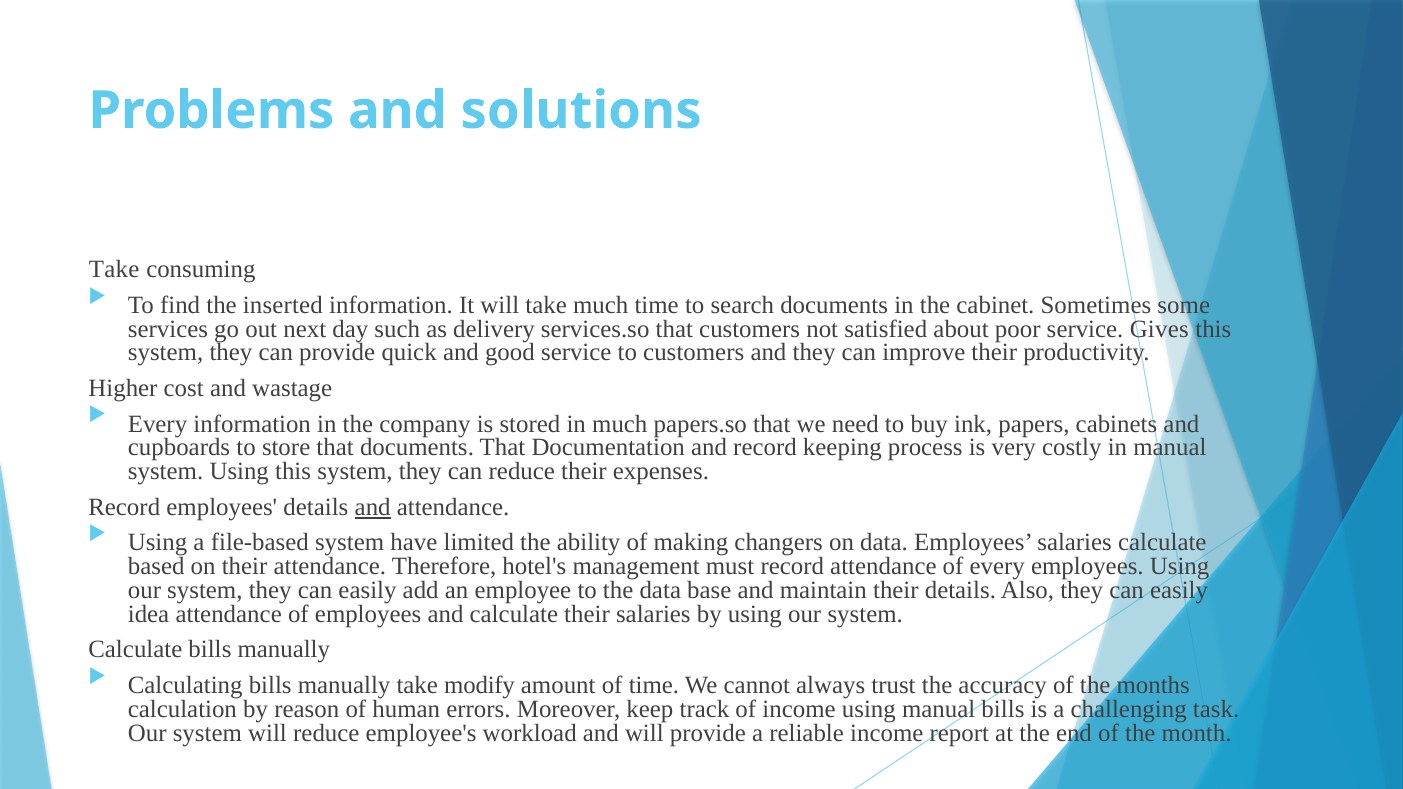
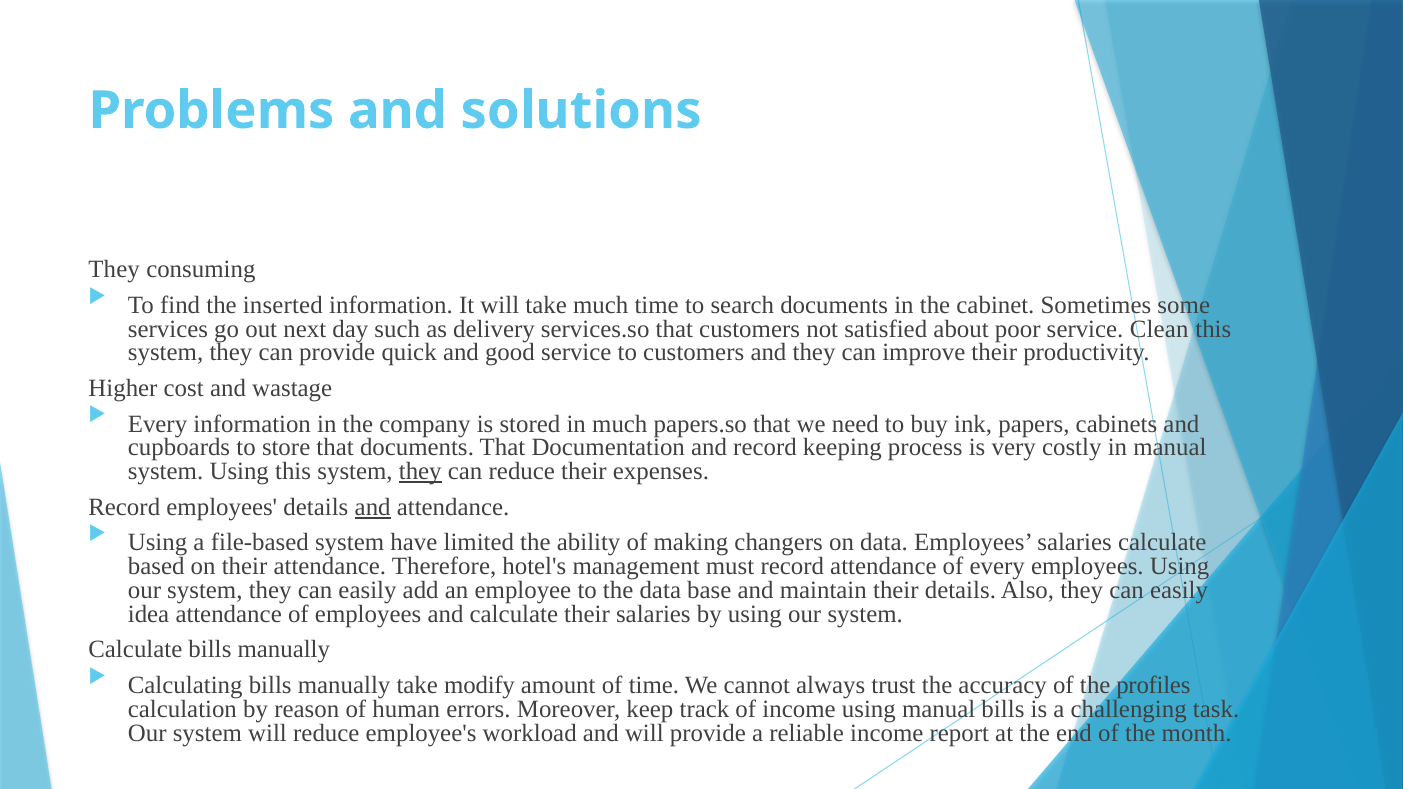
Take at (114, 270): Take -> They
Gives: Gives -> Clean
they at (420, 472) underline: none -> present
months: months -> profiles
